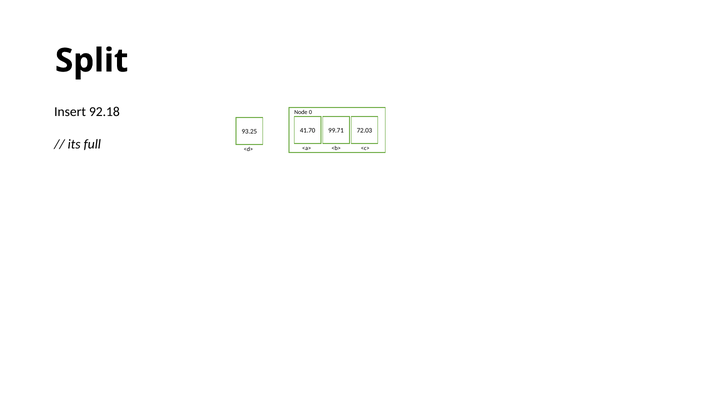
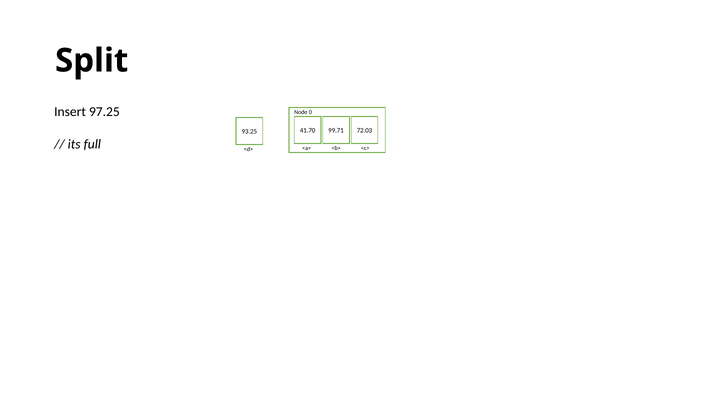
92.18: 92.18 -> 97.25
